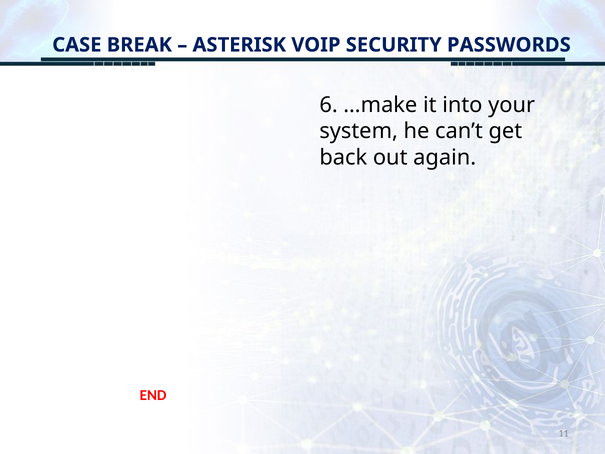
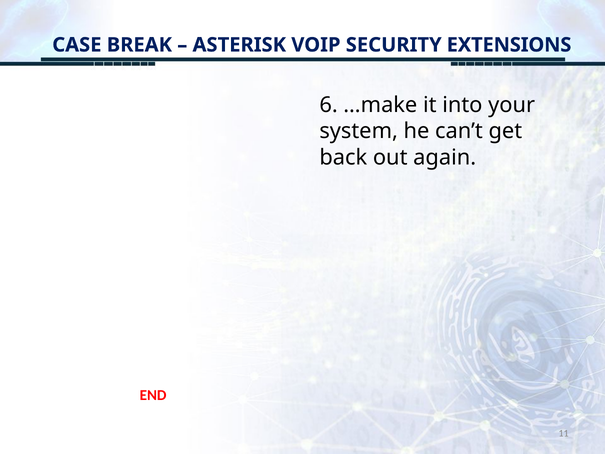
PASSWORDS: PASSWORDS -> EXTENSIONS
